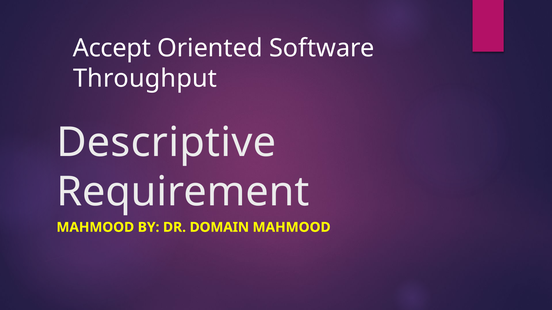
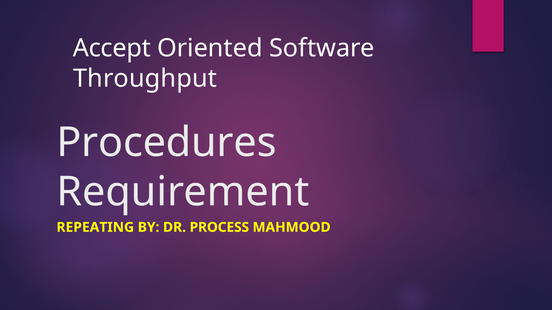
Descriptive: Descriptive -> Procedures
MAHMOOD at (95, 228): MAHMOOD -> REPEATING
DOMAIN: DOMAIN -> PROCESS
